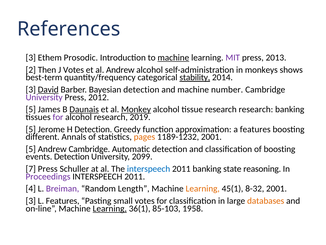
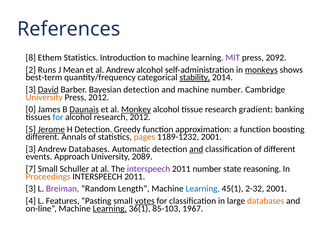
3 at (31, 58): 3 -> 8
Ethem Prosodic: Prosodic -> Statistics
machine at (173, 58) underline: present -> none
2013: 2013 -> 2092
Then: Then -> Runs
J Votes: Votes -> Mean
monkeys underline: none -> present
University at (44, 97) colour: purple -> orange
5 at (31, 109): 5 -> 0
research research: research -> gradient
for at (58, 117) colour: purple -> blue
research 2019: 2019 -> 2012
Jerome underline: none -> present
a features: features -> function
5 at (31, 149): 5 -> 3
Andrew Cambridge: Cambridge -> Databases
and at (196, 149) underline: none -> present
of boosting: boosting -> different
events Detection: Detection -> Approach
2099: 2099 -> 2089
7 Press: Press -> Small
interspeech at (149, 169) colour: blue -> purple
2011 banking: banking -> number
Proceedings colour: purple -> orange
4 at (31, 188): 4 -> 3
Learning at (203, 188) colour: orange -> blue
8-32: 8-32 -> 2-32
3 at (31, 200): 3 -> 4
votes at (145, 200) underline: none -> present
1958: 1958 -> 1967
